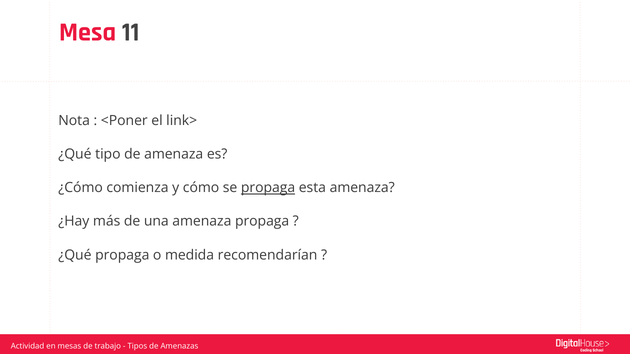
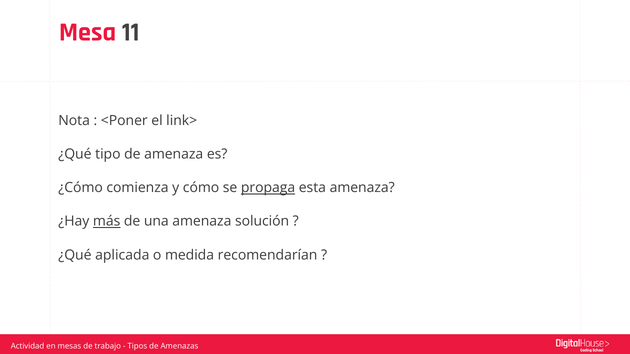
más underline: none -> present
amenaza propaga: propaga -> solución
¿Qué propaga: propaga -> aplicada
